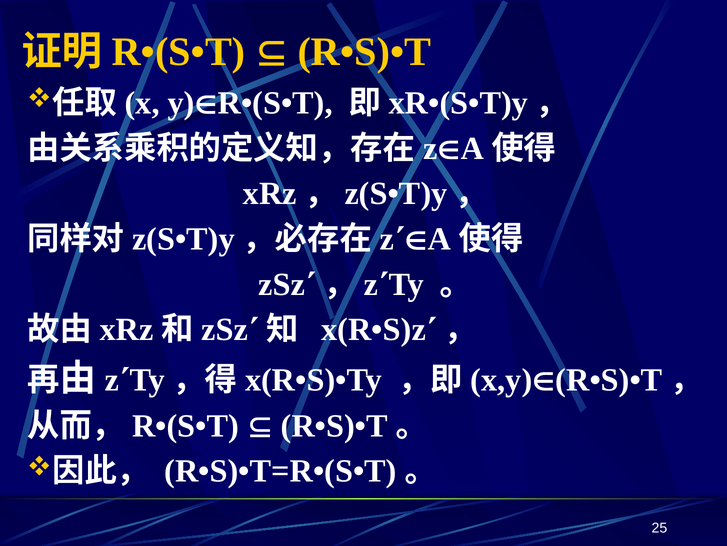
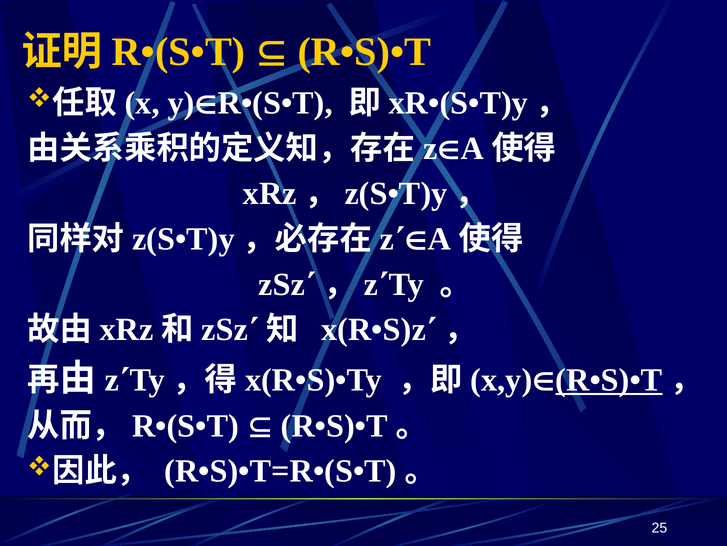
R•S)•T at (609, 379) underline: none -> present
